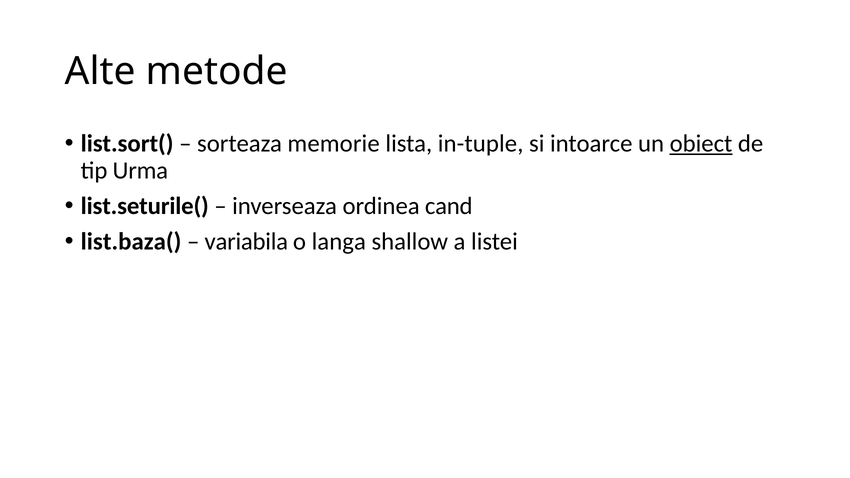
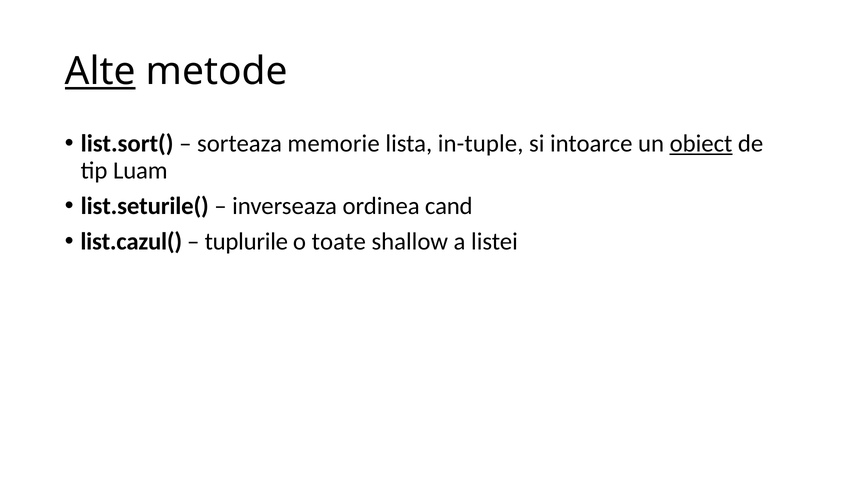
Alte underline: none -> present
Urma: Urma -> Luam
list.baza(: list.baza( -> list.cazul(
variabila: variabila -> tuplurile
langa: langa -> toate
